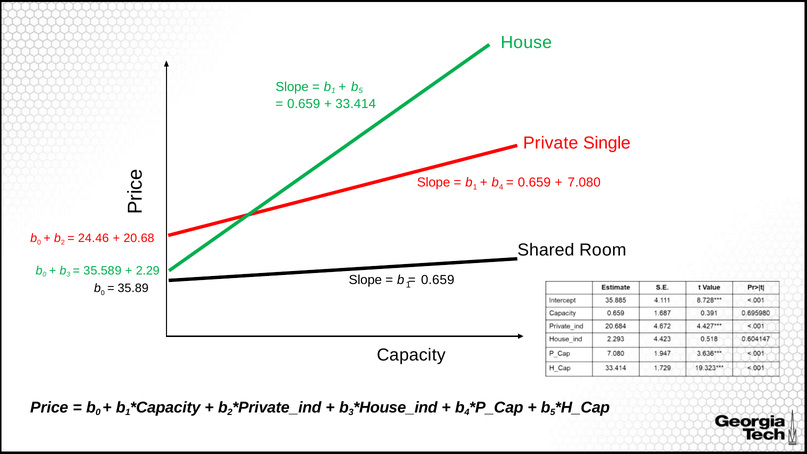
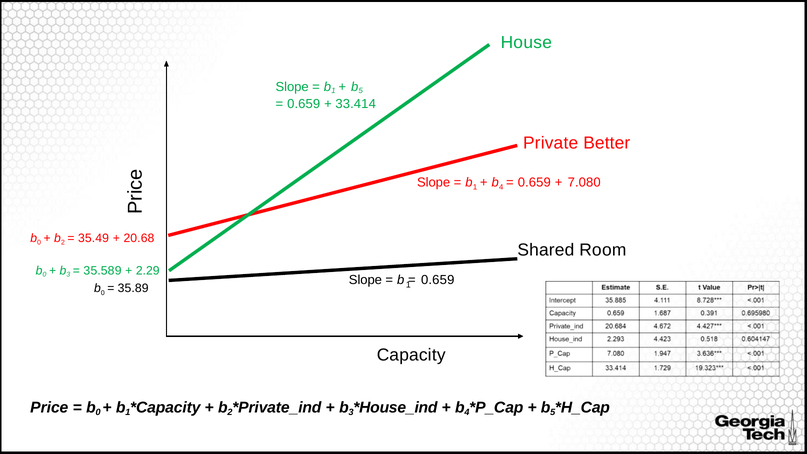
Single: Single -> Better
24.46: 24.46 -> 35.49
